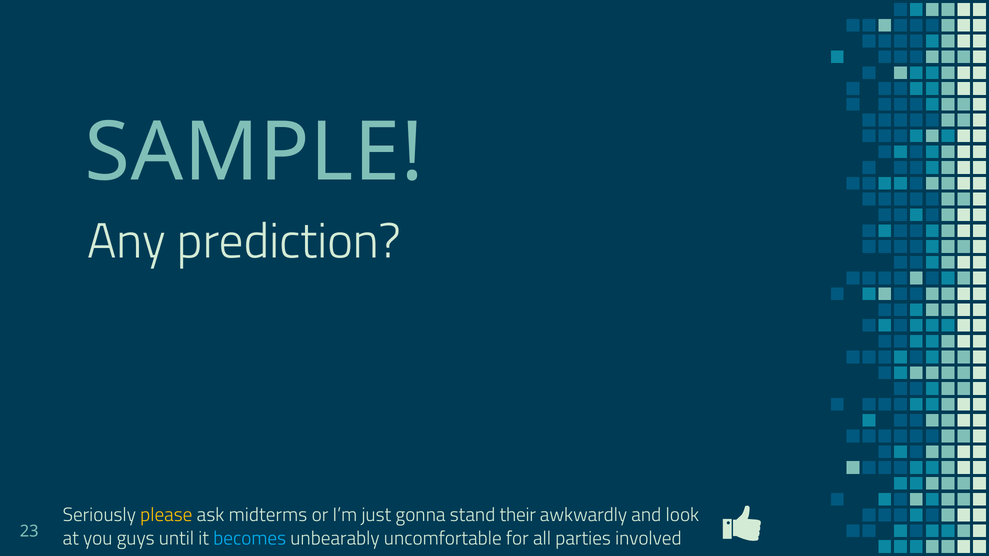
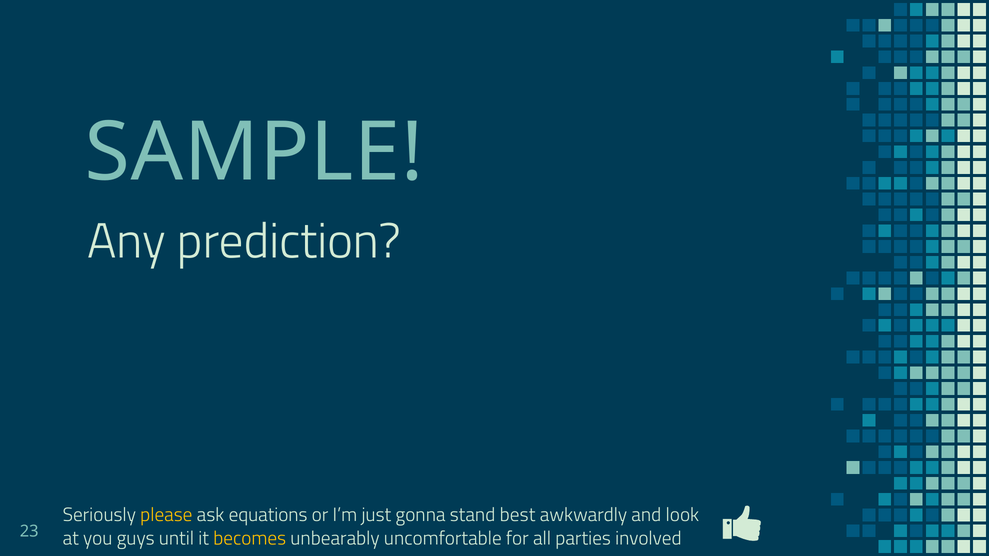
midterms: midterms -> equations
their: their -> best
becomes colour: light blue -> yellow
